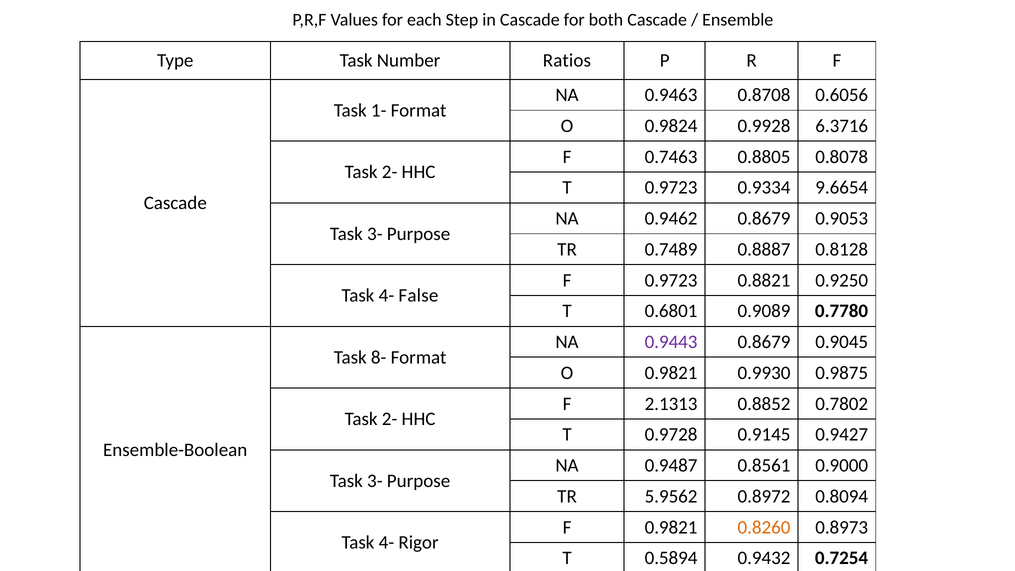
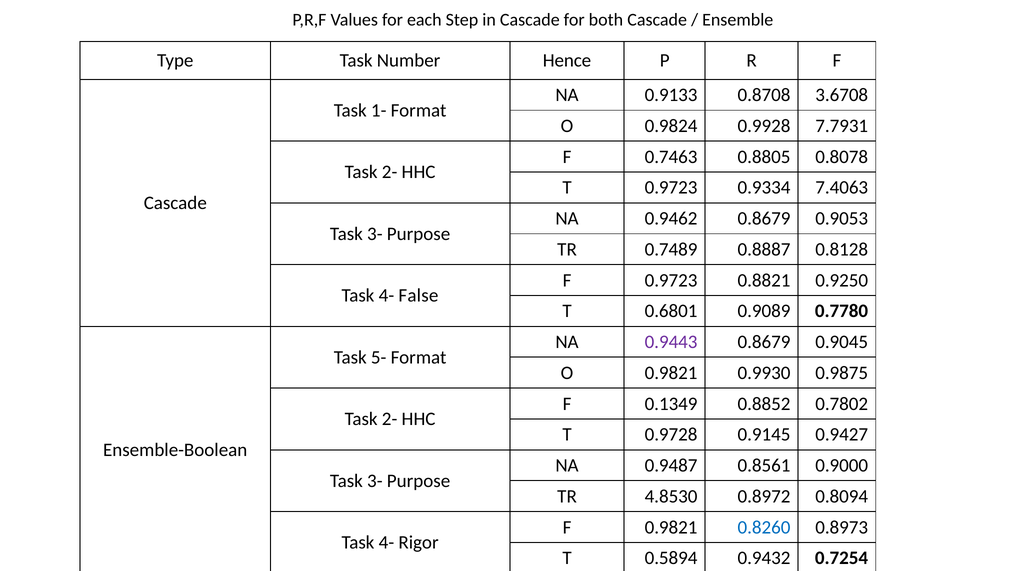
Ratios: Ratios -> Hence
0.9463: 0.9463 -> 0.9133
0.6056: 0.6056 -> 3.6708
6.3716: 6.3716 -> 7.7931
9.6654: 9.6654 -> 7.4063
8-: 8- -> 5-
2.1313: 2.1313 -> 0.1349
5.9562: 5.9562 -> 4.8530
0.8260 colour: orange -> blue
